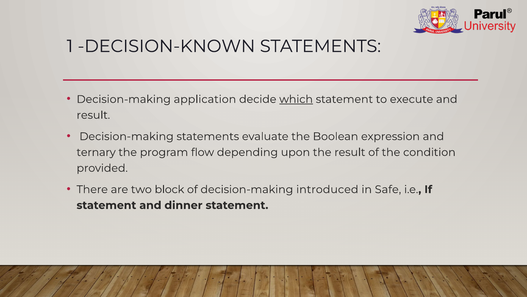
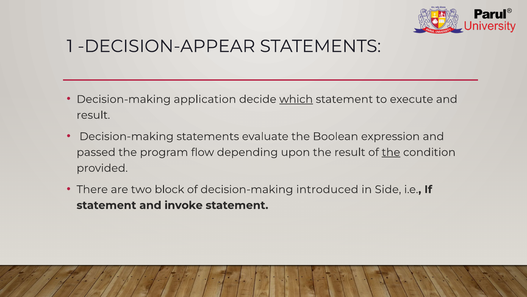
DECISION-KNOWN: DECISION-KNOWN -> DECISION-APPEAR
ternary: ternary -> passed
the at (391, 152) underline: none -> present
Safe: Safe -> Side
dinner: dinner -> invoke
